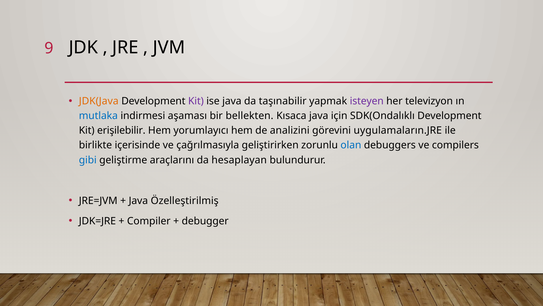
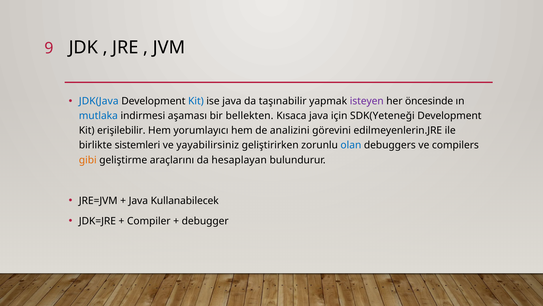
JDK(Java colour: orange -> blue
Kit at (196, 101) colour: purple -> blue
televizyon: televizyon -> öncesinde
SDK(Ondalıklı: SDK(Ondalıklı -> SDK(Yeteneği
uygulamaların.JRE: uygulamaların.JRE -> edilmeyenlerin.JRE
içerisinde: içerisinde -> sistemleri
çağrılmasıyla: çağrılmasıyla -> yayabilirsiniz
gibi colour: blue -> orange
Özelleştirilmiş: Özelleştirilmiş -> Kullanabilecek
